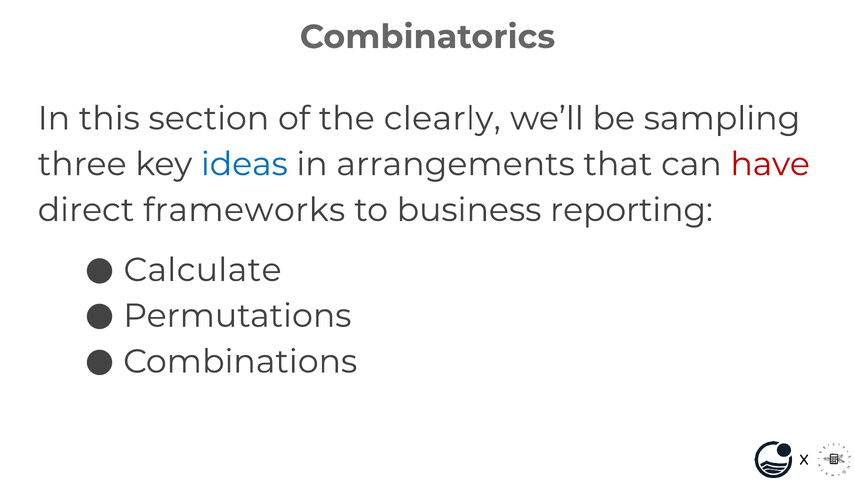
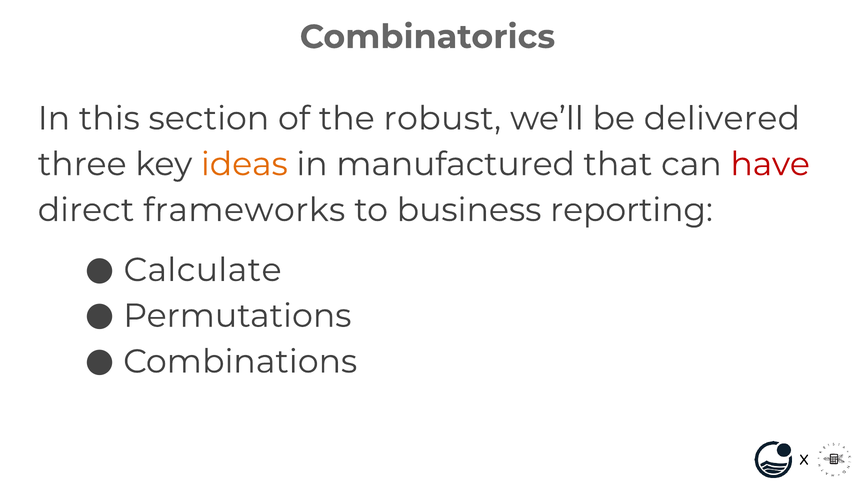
clearly: clearly -> robust
sampling: sampling -> delivered
ideas colour: blue -> orange
arrangements: arrangements -> manufactured
